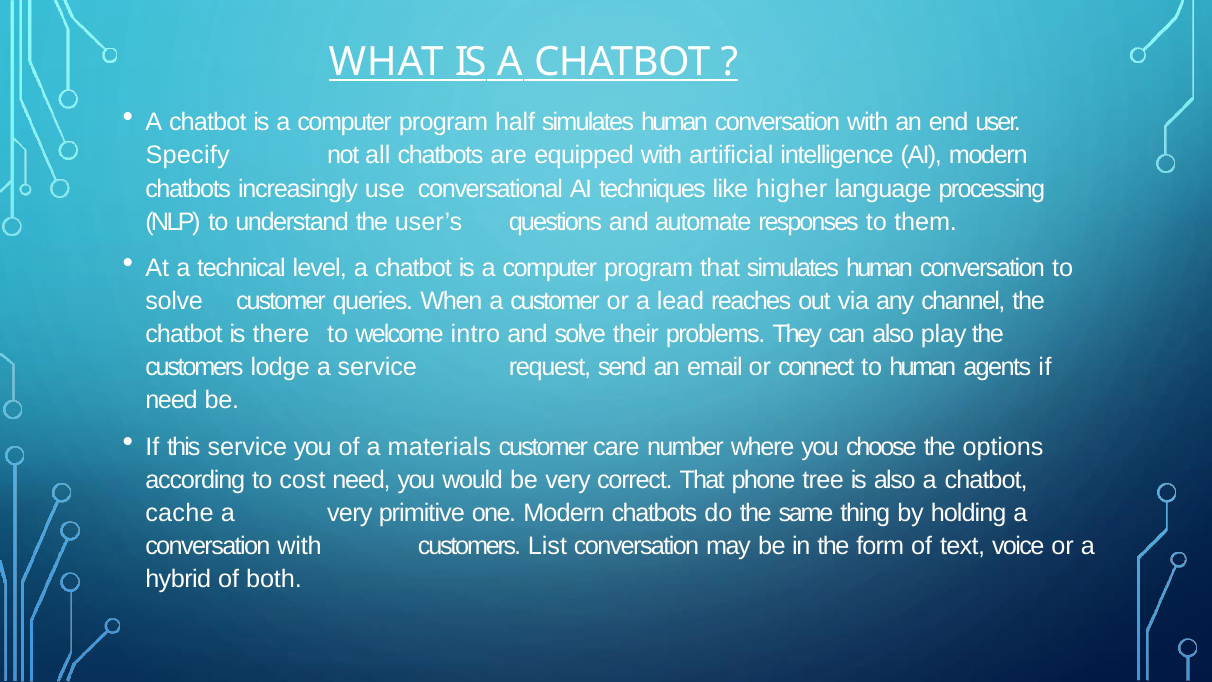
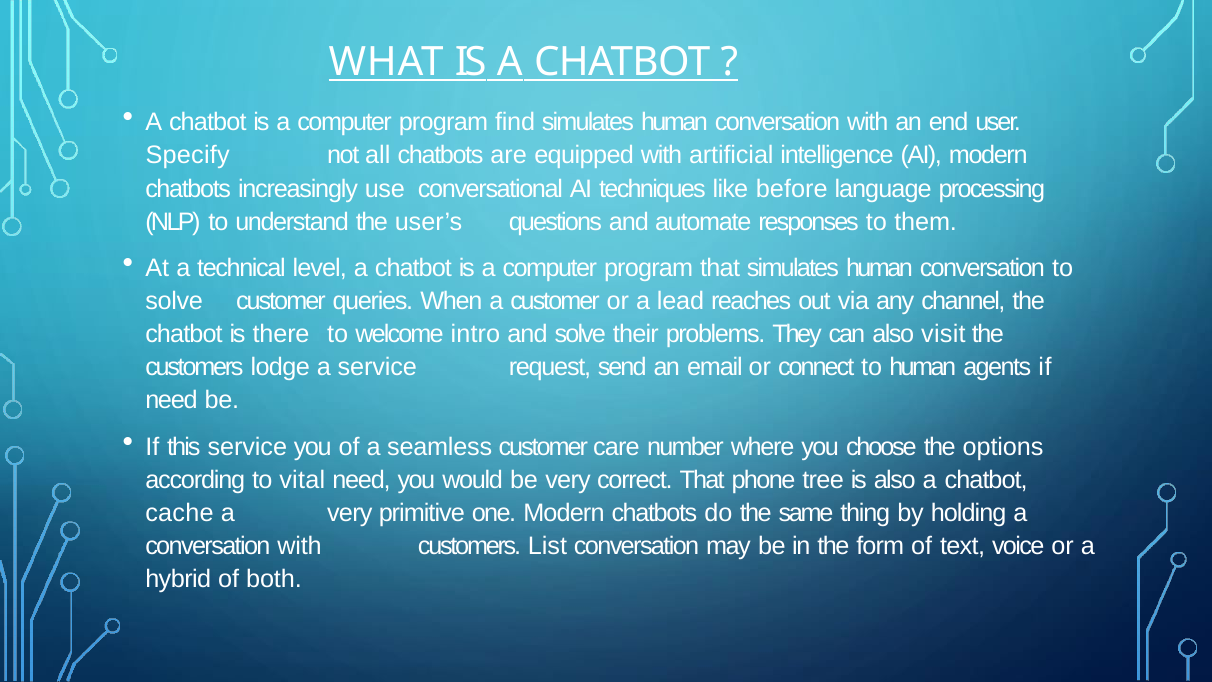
half: half -> find
higher: higher -> before
play: play -> visit
materials: materials -> seamless
cost: cost -> vital
